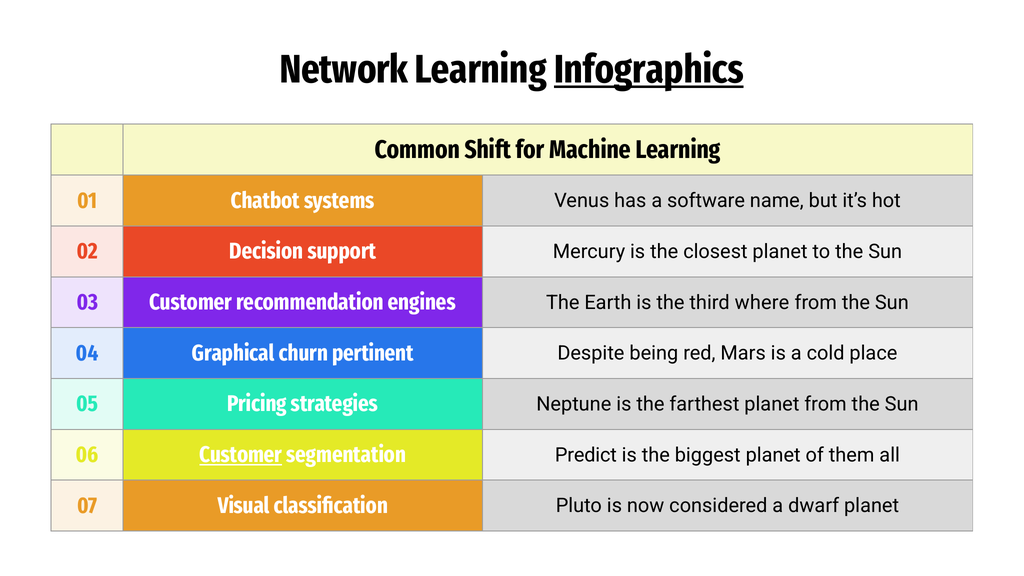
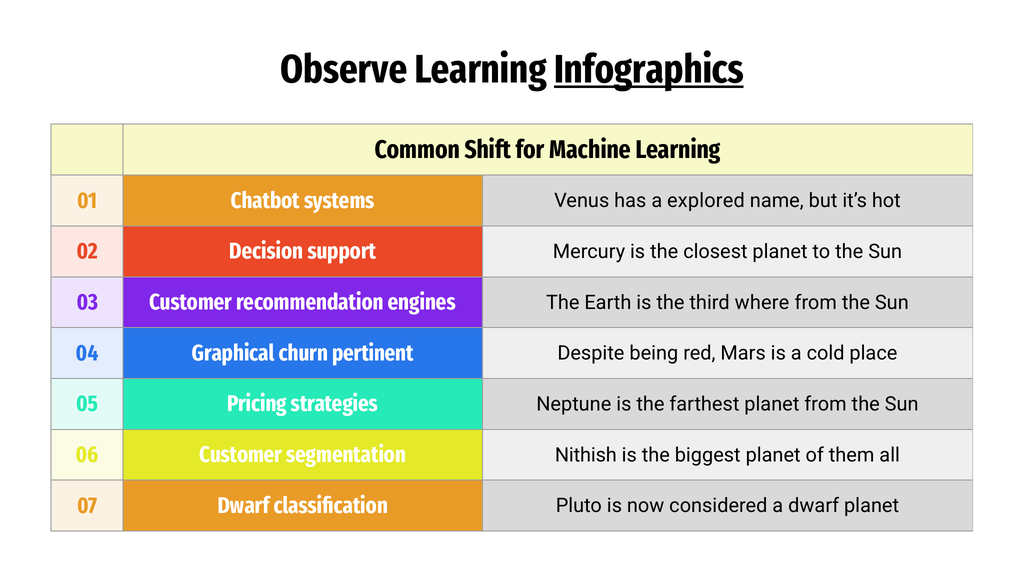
Network: Network -> Observe
software: software -> explored
Customer at (241, 455) underline: present -> none
Predict: Predict -> Nithish
07 Visual: Visual -> Dwarf
